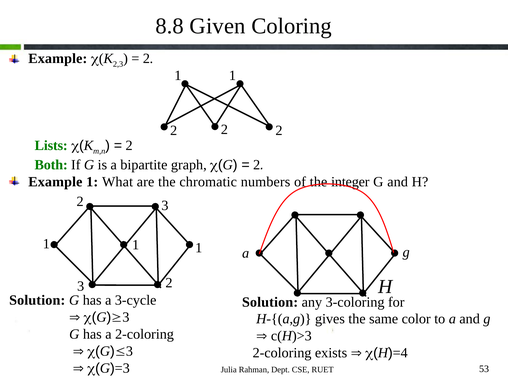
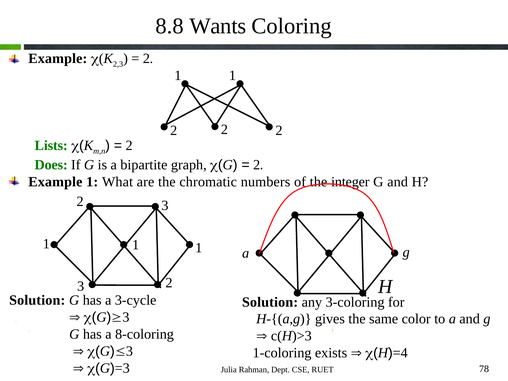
Given: Given -> Wants
Both: Both -> Does
a 2-coloring: 2-coloring -> 8-coloring
2-coloring at (282, 353): 2-coloring -> 1-coloring
53: 53 -> 78
